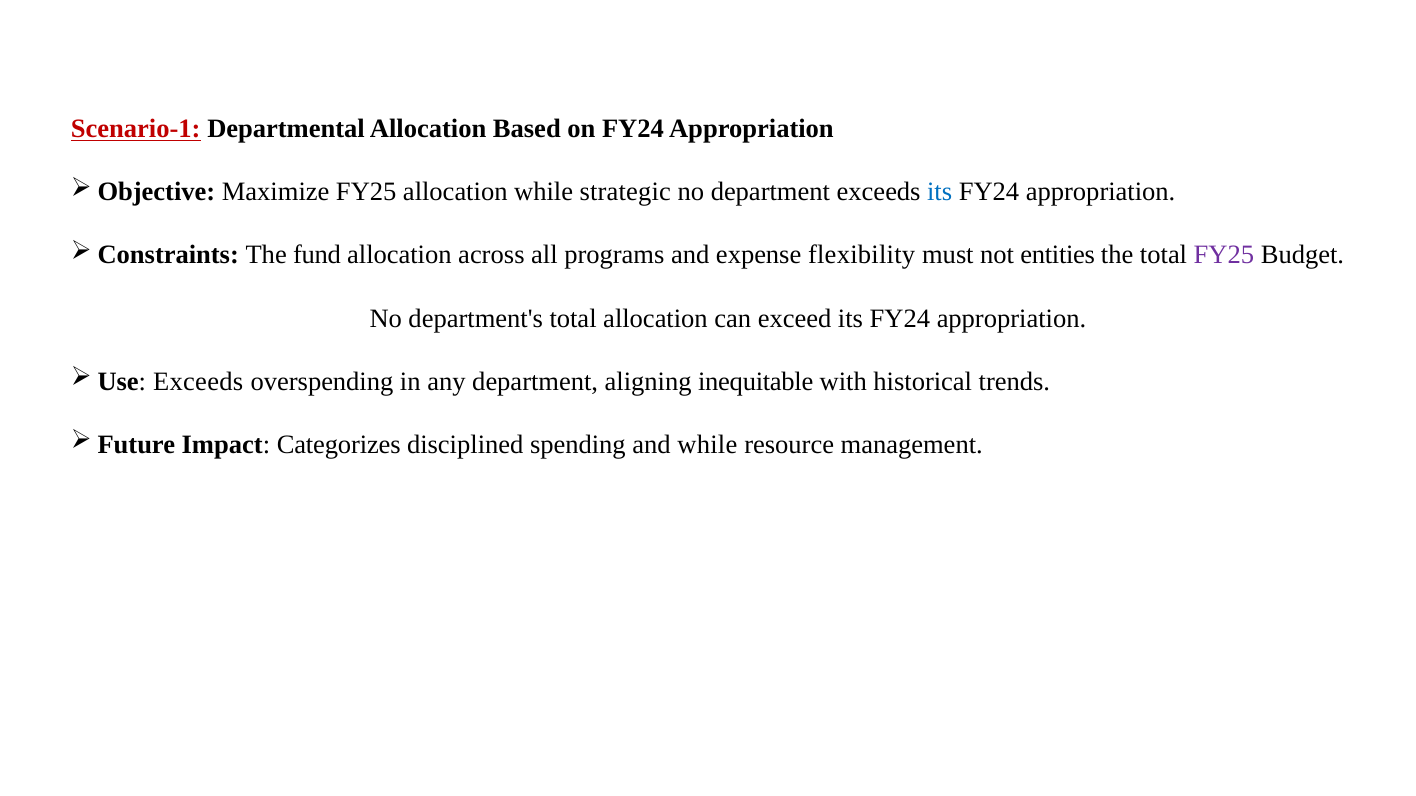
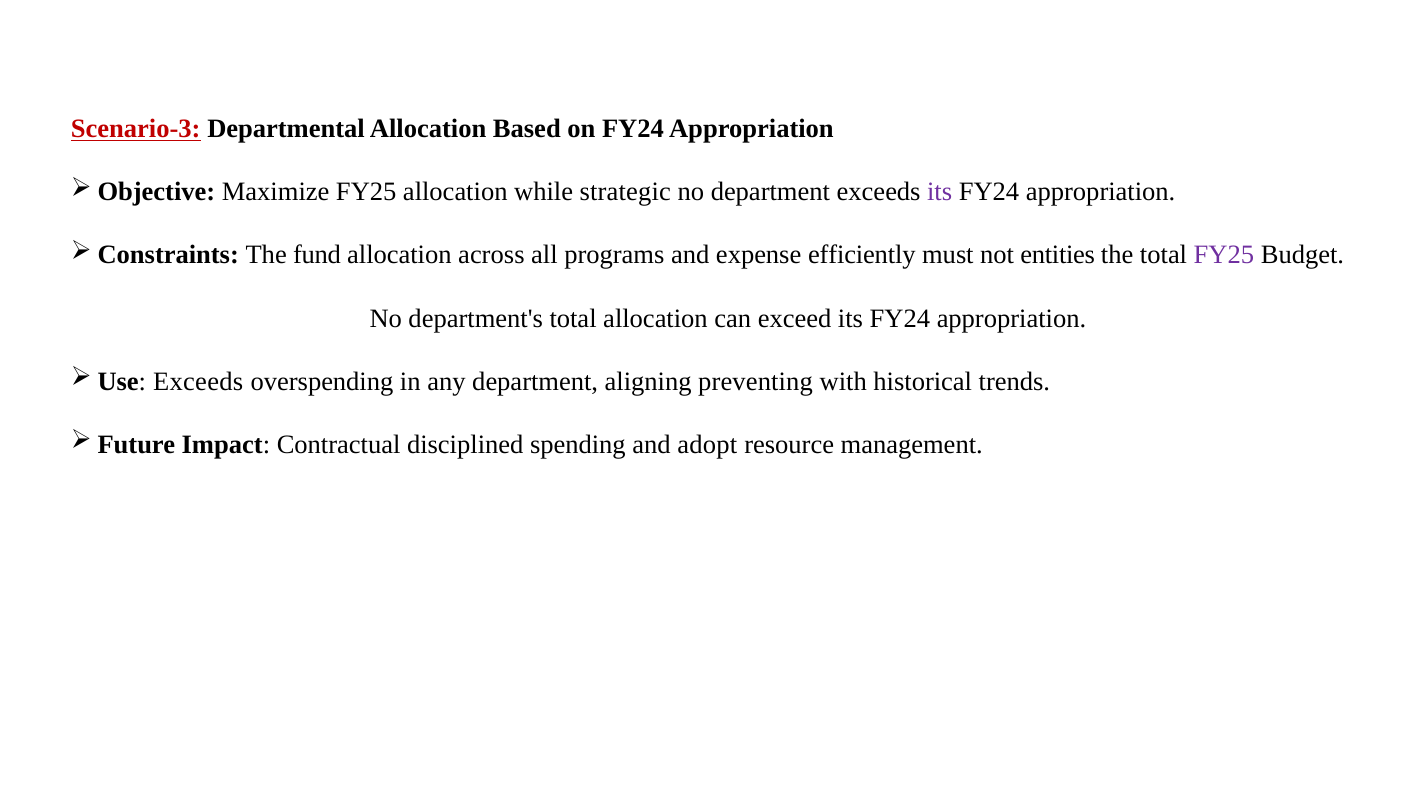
Scenario-1: Scenario-1 -> Scenario-3
its at (940, 192) colour: blue -> purple
flexibility: flexibility -> efficiently
inequitable: inequitable -> preventing
Categorizes: Categorizes -> Contractual
and while: while -> adopt
